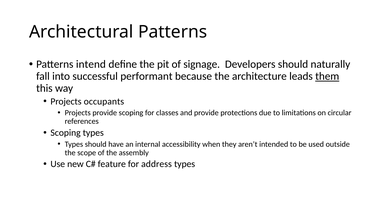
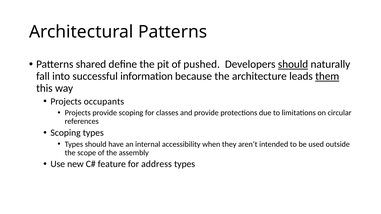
intend: intend -> shared
signage: signage -> pushed
should at (293, 64) underline: none -> present
performant: performant -> information
